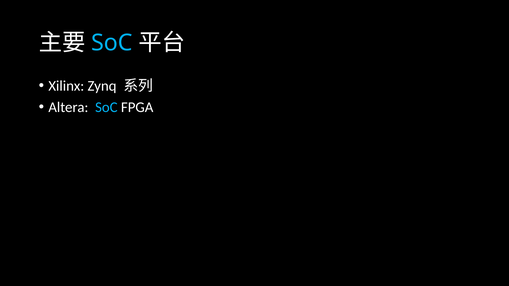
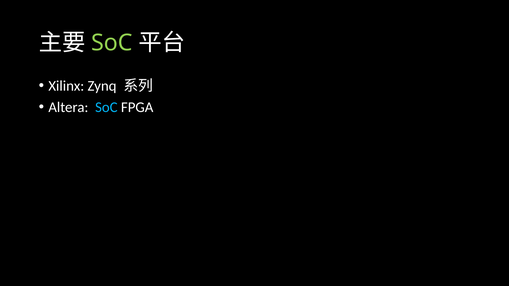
SoC at (112, 43) colour: light blue -> light green
